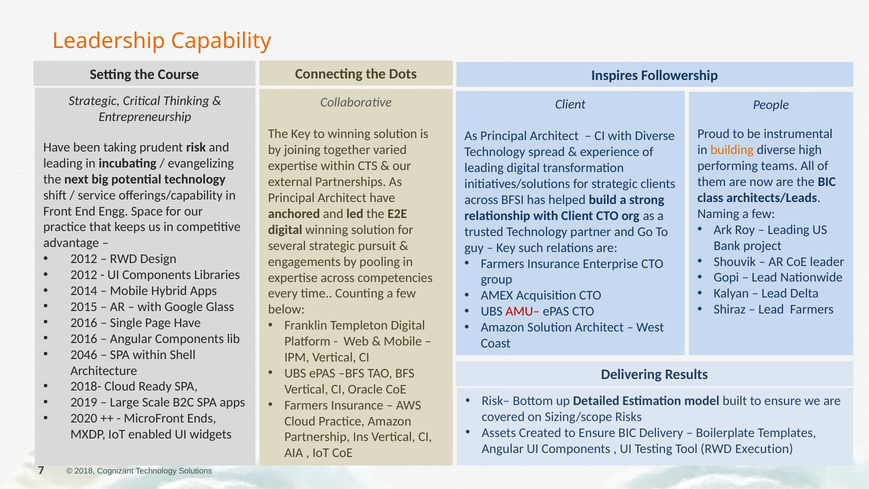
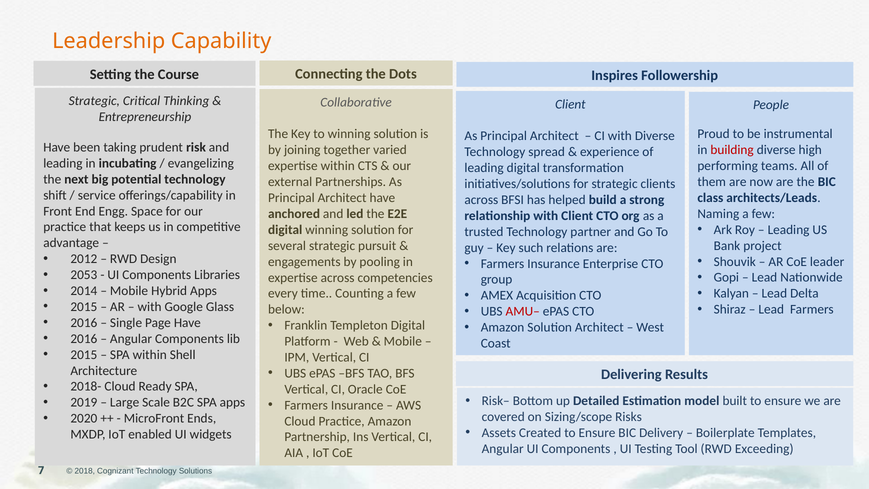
building colour: orange -> red
2012 at (84, 275): 2012 -> 2053
2046 at (84, 355): 2046 -> 2015
Execution: Execution -> Exceeding
